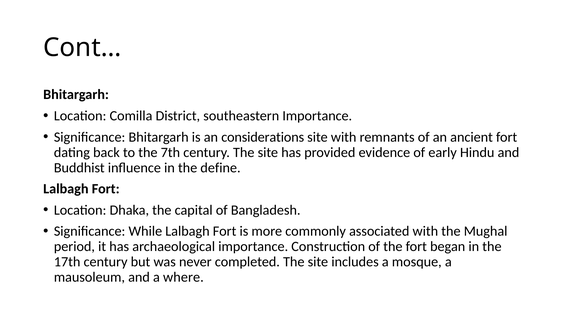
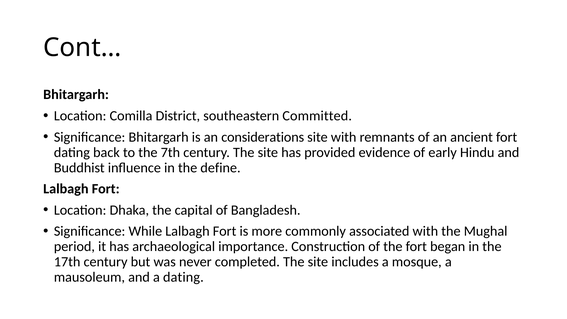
southeastern Importance: Importance -> Committed
a where: where -> dating
